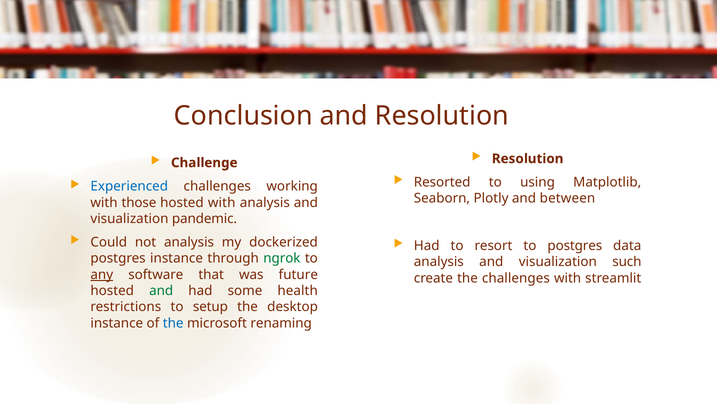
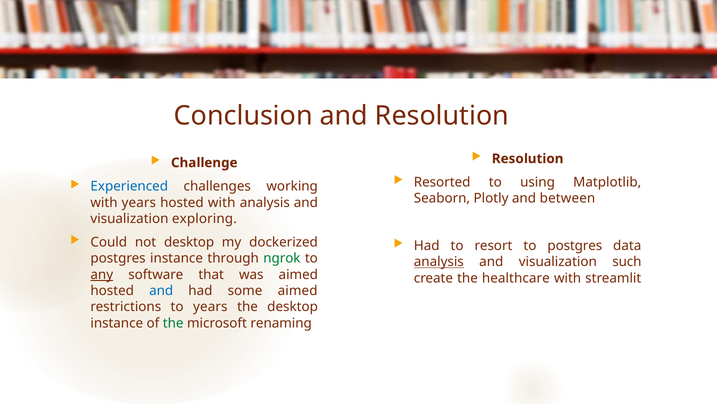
with those: those -> years
pandemic: pandemic -> exploring
not analysis: analysis -> desktop
analysis at (439, 262) underline: none -> present
was future: future -> aimed
the challenges: challenges -> healthcare
and at (161, 290) colour: green -> blue
some health: health -> aimed
to setup: setup -> years
the at (173, 323) colour: blue -> green
